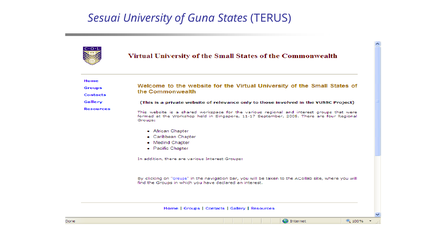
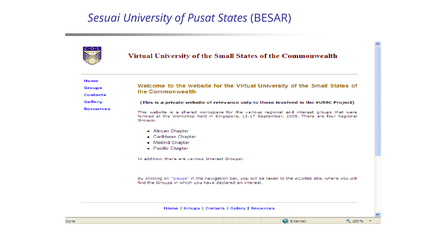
Guna: Guna -> Pusat
TERUS: TERUS -> BESAR
